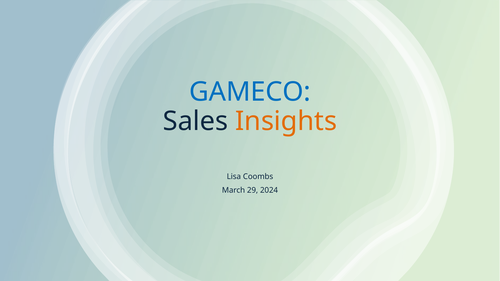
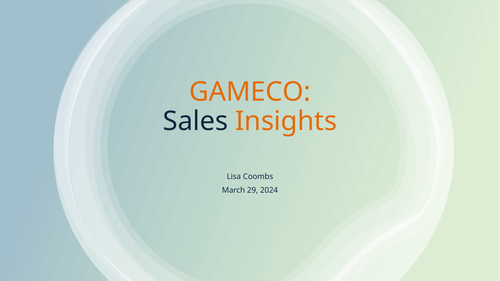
GAMECO colour: blue -> orange
